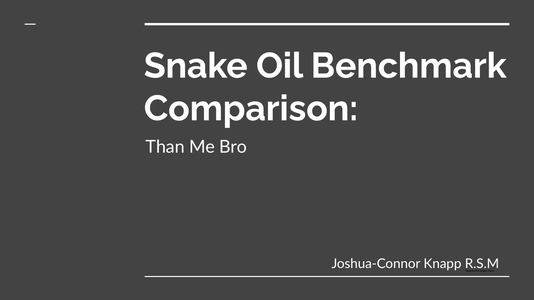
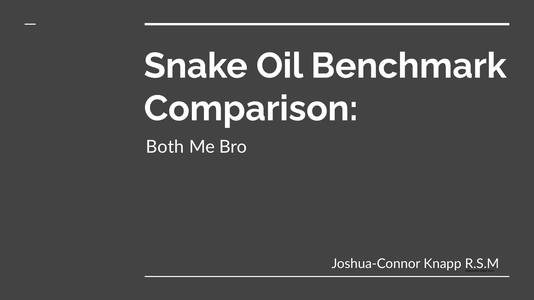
Than: Than -> Both
